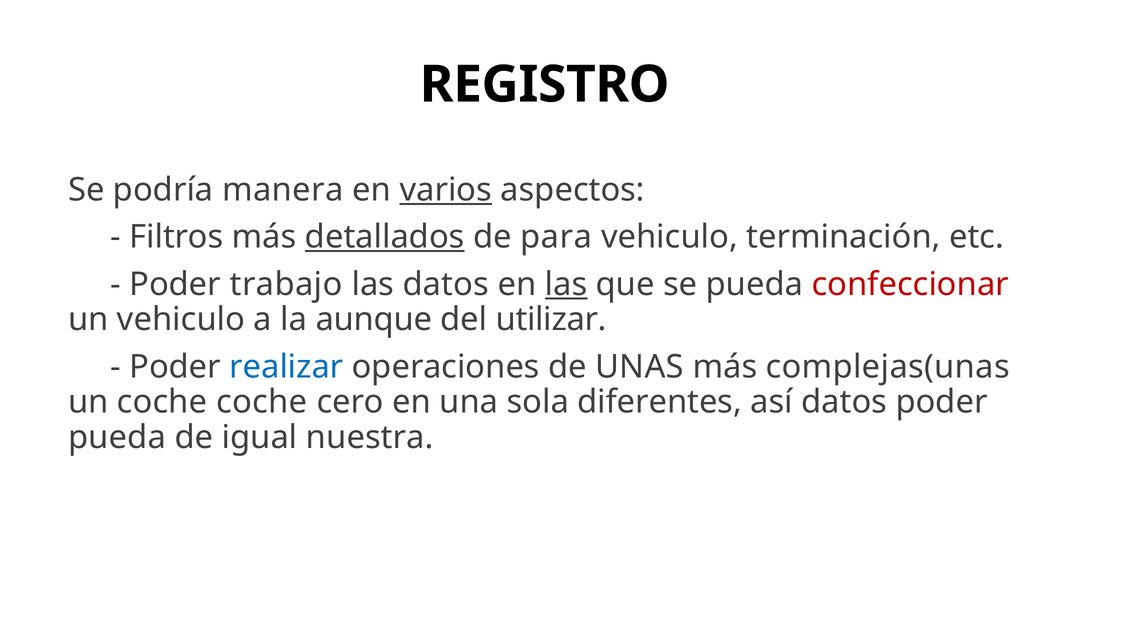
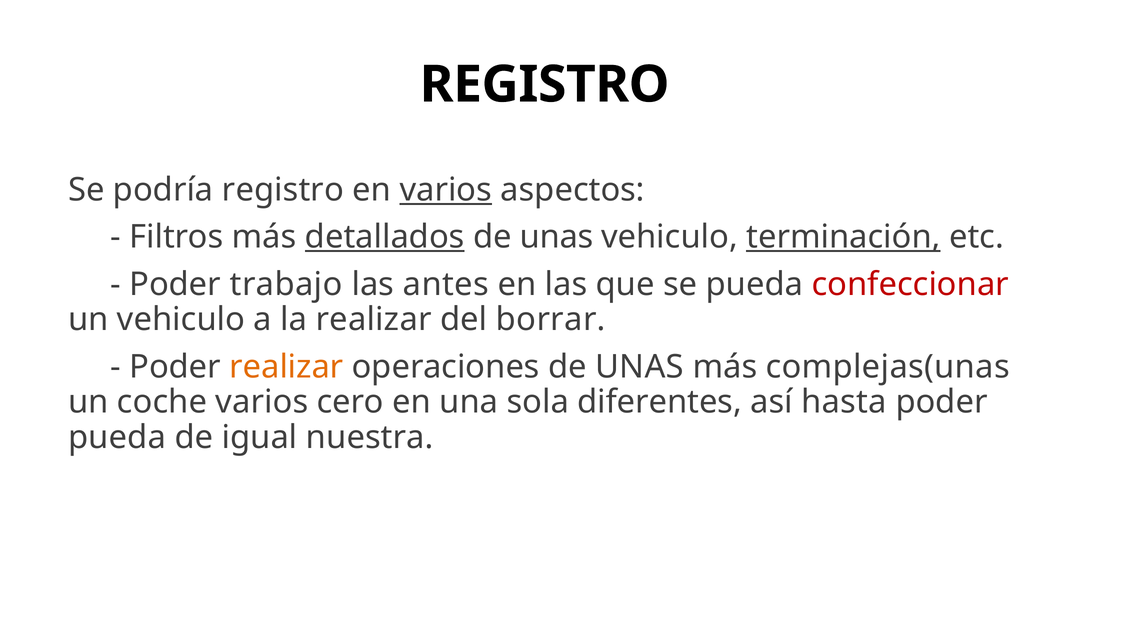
podría manera: manera -> registro
para at (556, 237): para -> unas
terminación underline: none -> present
las datos: datos -> antes
las at (566, 284) underline: present -> none
la aunque: aunque -> realizar
utilizar: utilizar -> borrar
realizar at (286, 367) colour: blue -> orange
coche coche: coche -> varios
así datos: datos -> hasta
